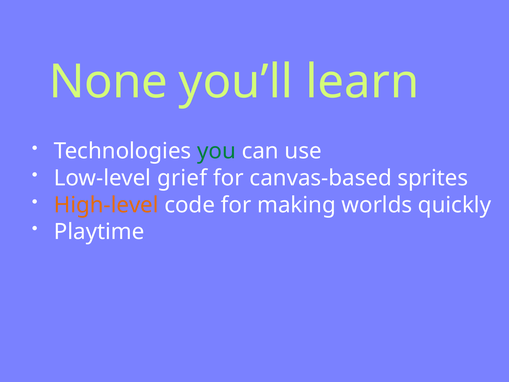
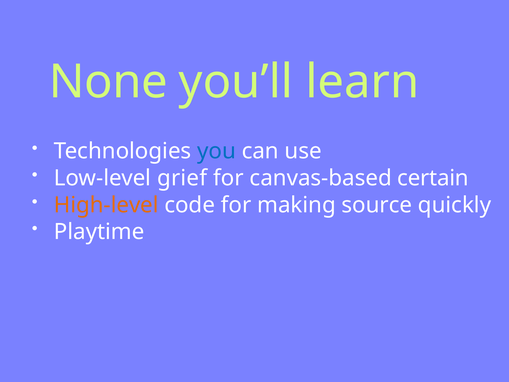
you colour: green -> blue
sprites: sprites -> certain
worlds: worlds -> source
